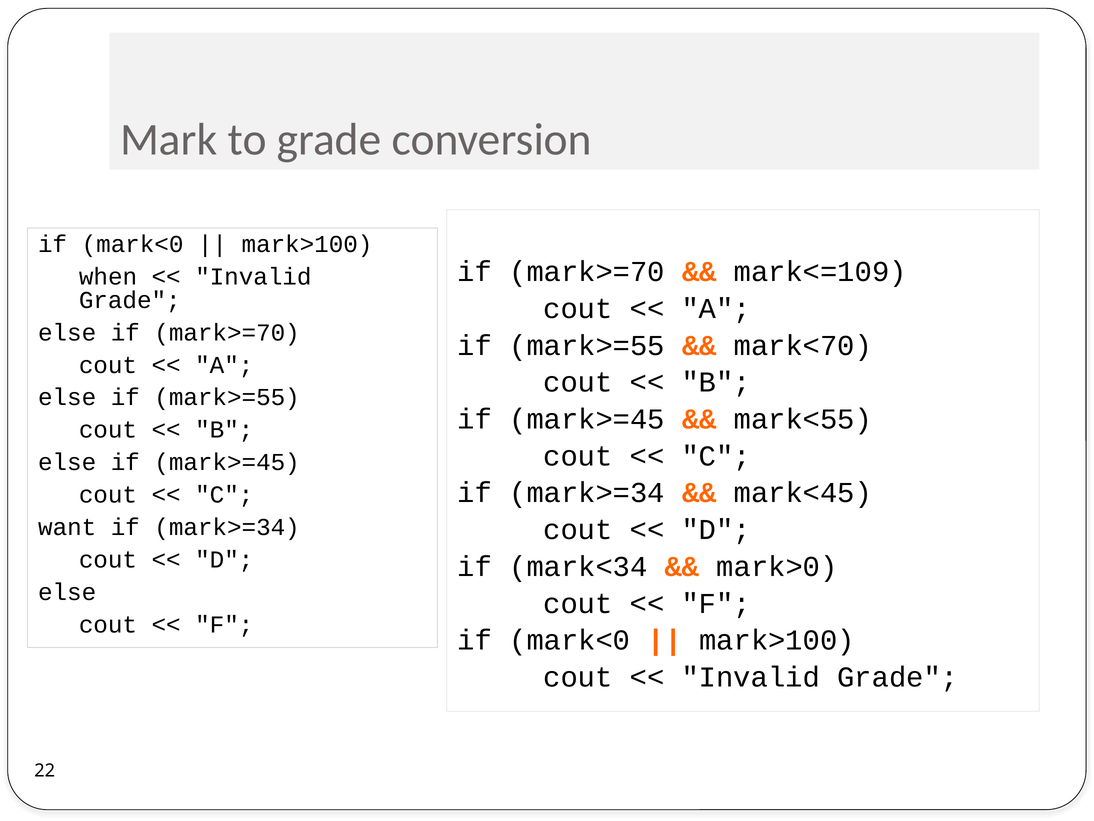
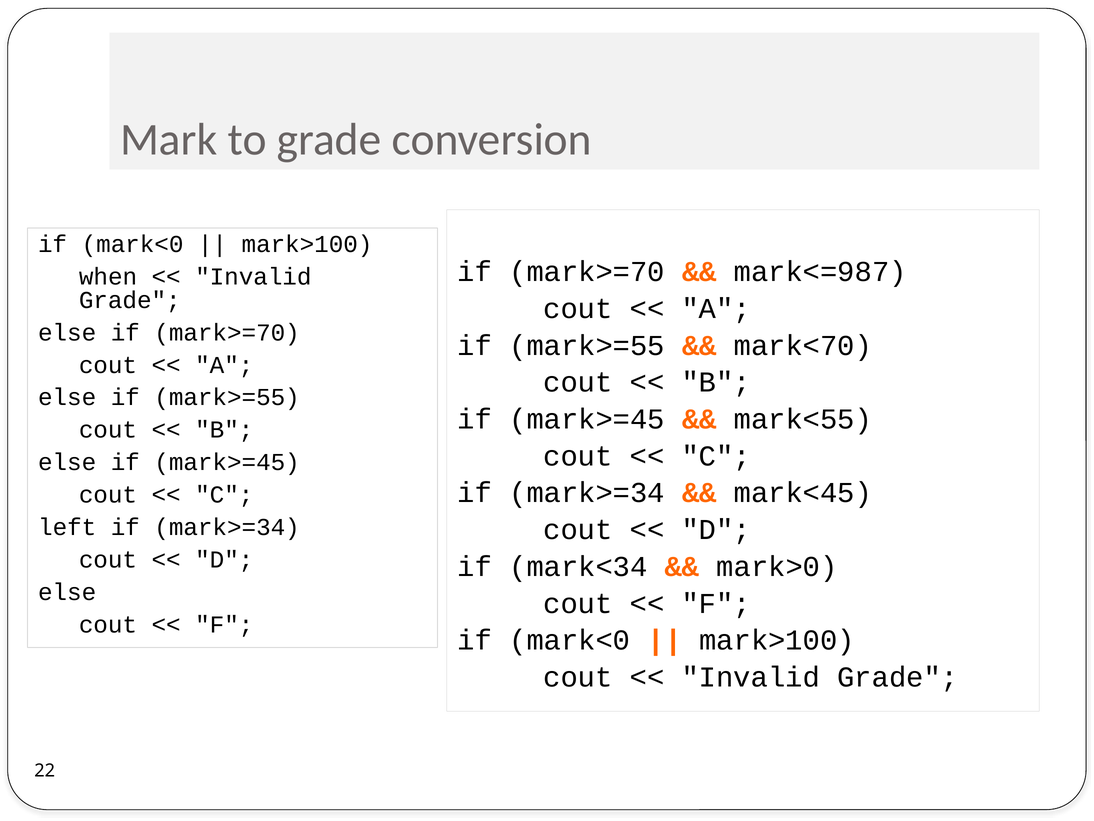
mark<=109: mark<=109 -> mark<=987
want: want -> left
